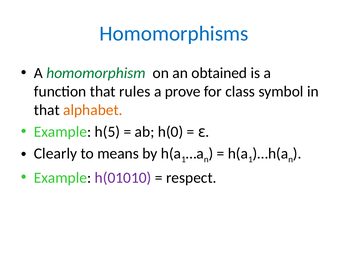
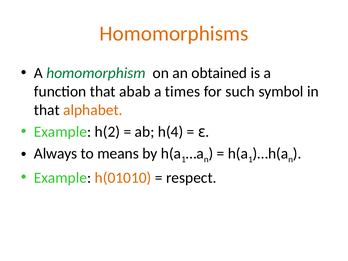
Homomorphisms colour: blue -> orange
rules: rules -> abab
prove: prove -> times
class: class -> such
h(5: h(5 -> h(2
h(0: h(0 -> h(4
Clearly: Clearly -> Always
h(01010 colour: purple -> orange
